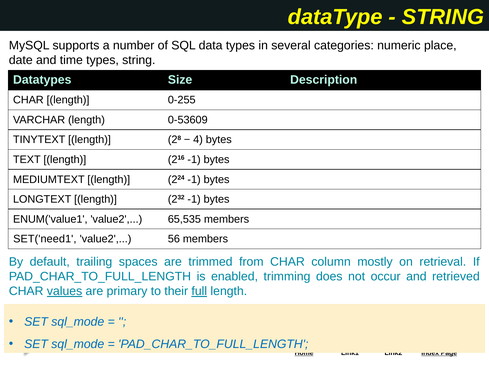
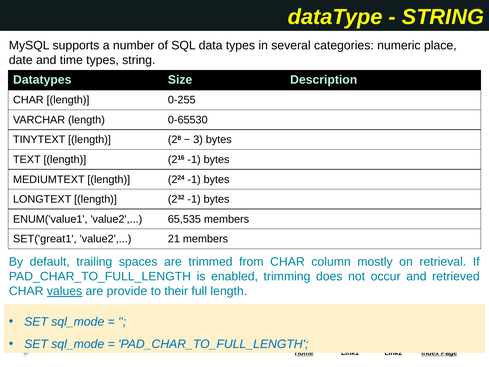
0-53609: 0-53609 -> 0-65530
4: 4 -> 3
SET('need1: SET('need1 -> SET('great1
56: 56 -> 21
primary: primary -> provide
full underline: present -> none
